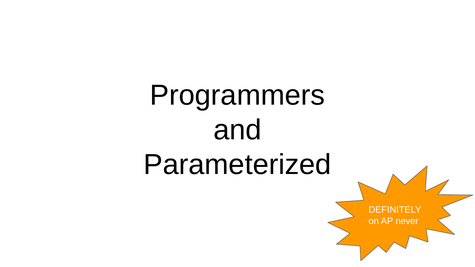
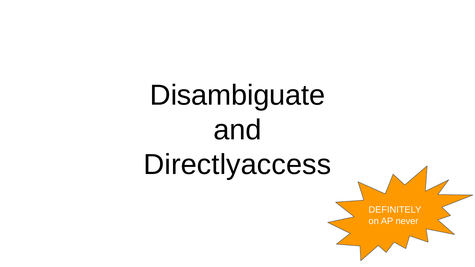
Programmers: Programmers -> Disambiguate
Parameterized: Parameterized -> Directlyaccess
